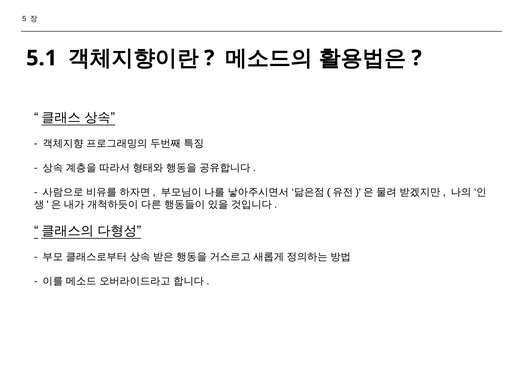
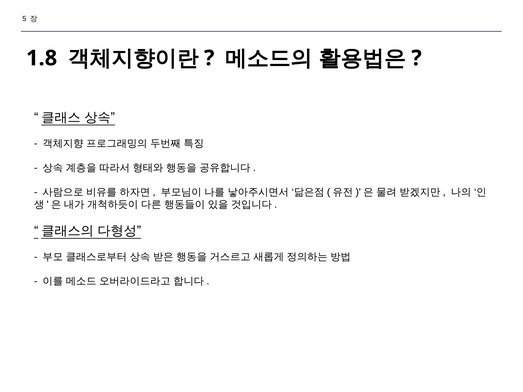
5.1: 5.1 -> 1.8
